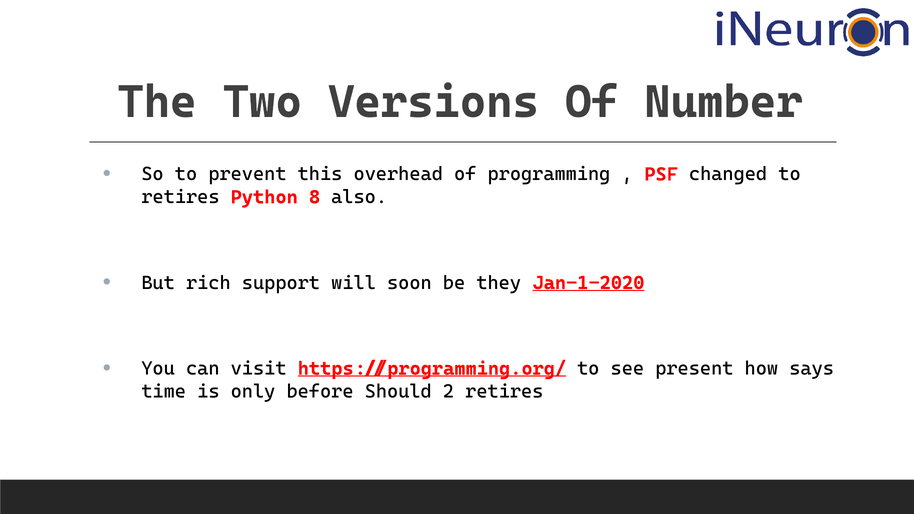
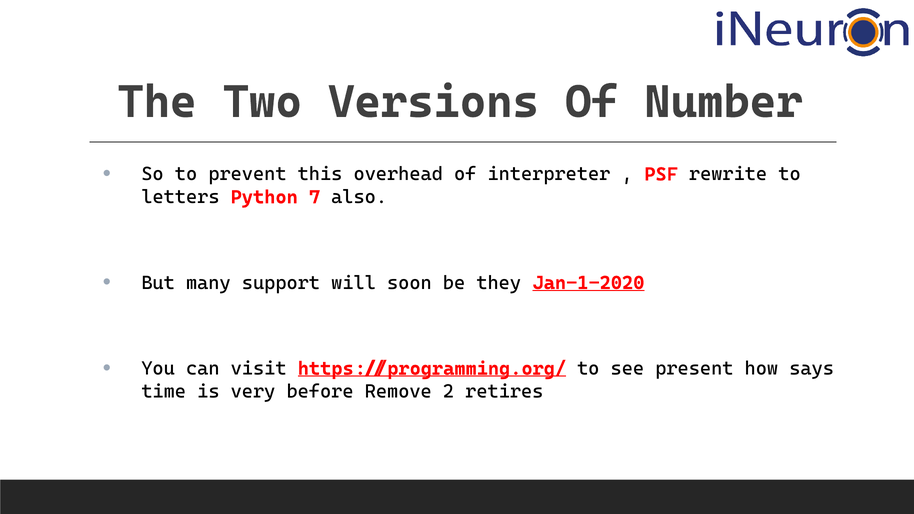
programming: programming -> interpreter
changed: changed -> rewrite
retires at (180, 197): retires -> letters
8: 8 -> 7
rich: rich -> many
only: only -> very
Should: Should -> Remove
